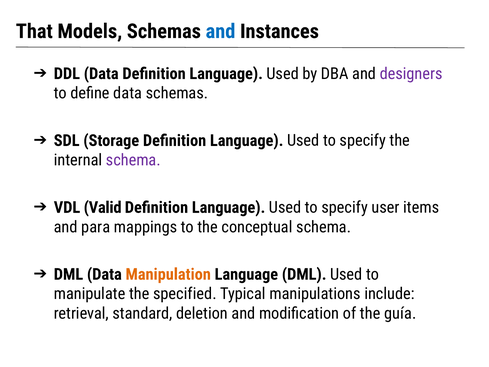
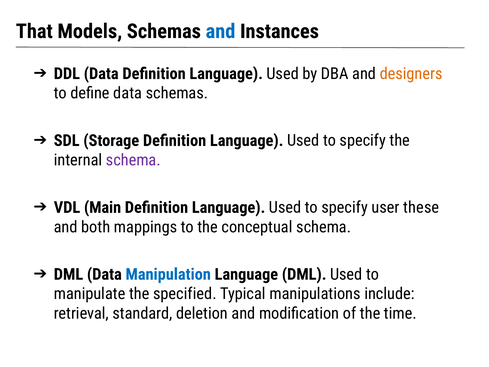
designers colour: purple -> orange
Valid: Valid -> Main
items: items -> these
para: para -> both
Manipulation colour: orange -> blue
guía: guía -> time
